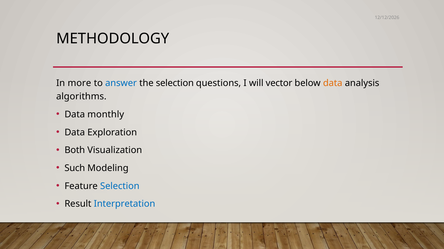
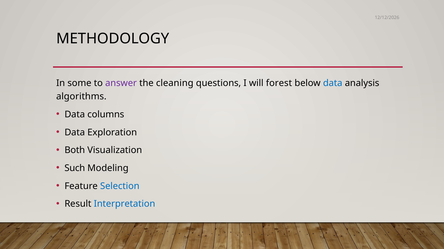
more: more -> some
answer colour: blue -> purple
the selection: selection -> cleaning
vector: vector -> forest
data at (333, 83) colour: orange -> blue
monthly: monthly -> columns
